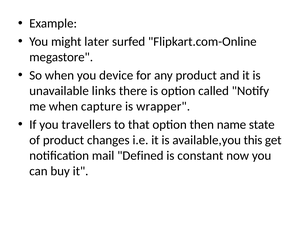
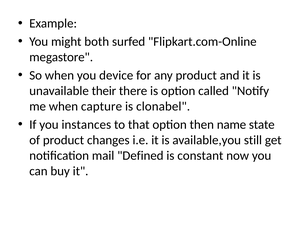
later: later -> both
links: links -> their
wrapper: wrapper -> clonabel
travellers: travellers -> instances
this: this -> still
